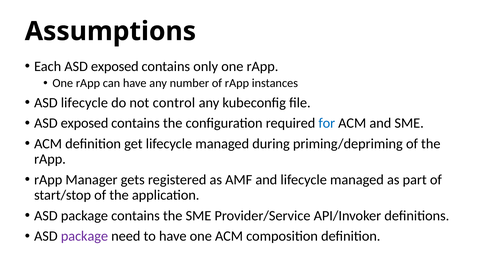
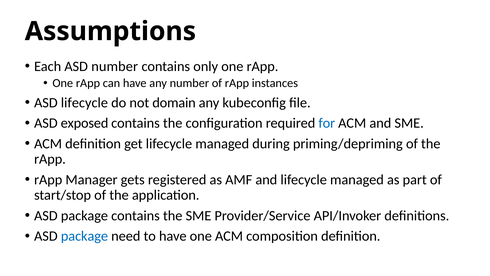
Each ASD exposed: exposed -> number
control: control -> domain
package at (84, 236) colour: purple -> blue
